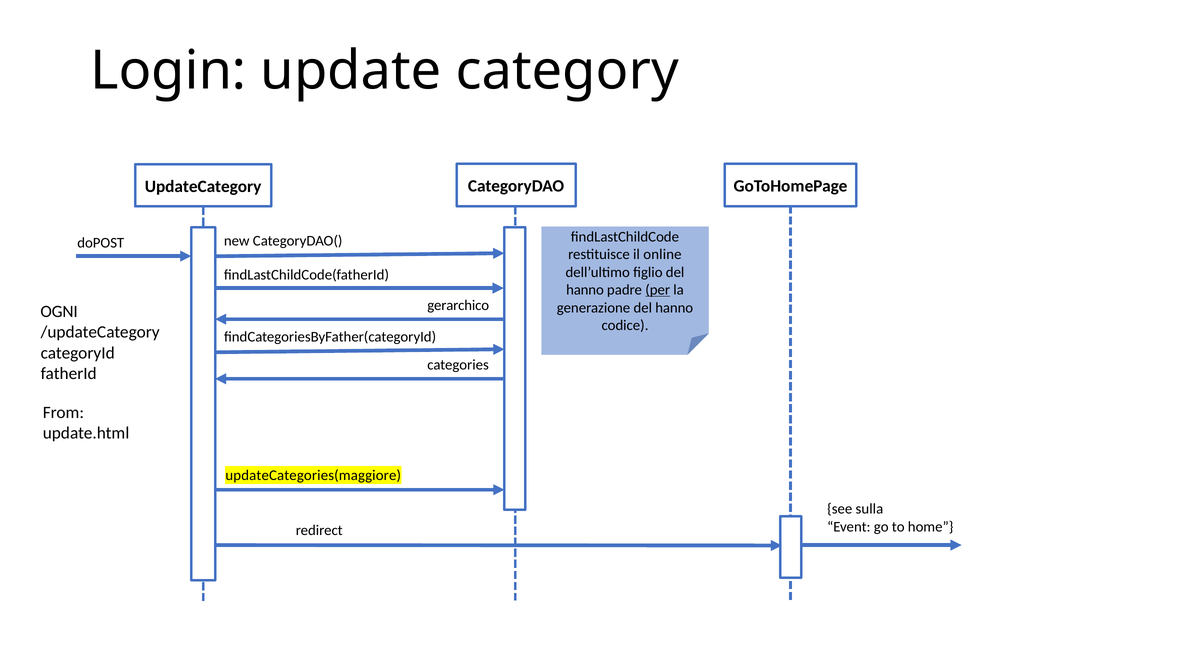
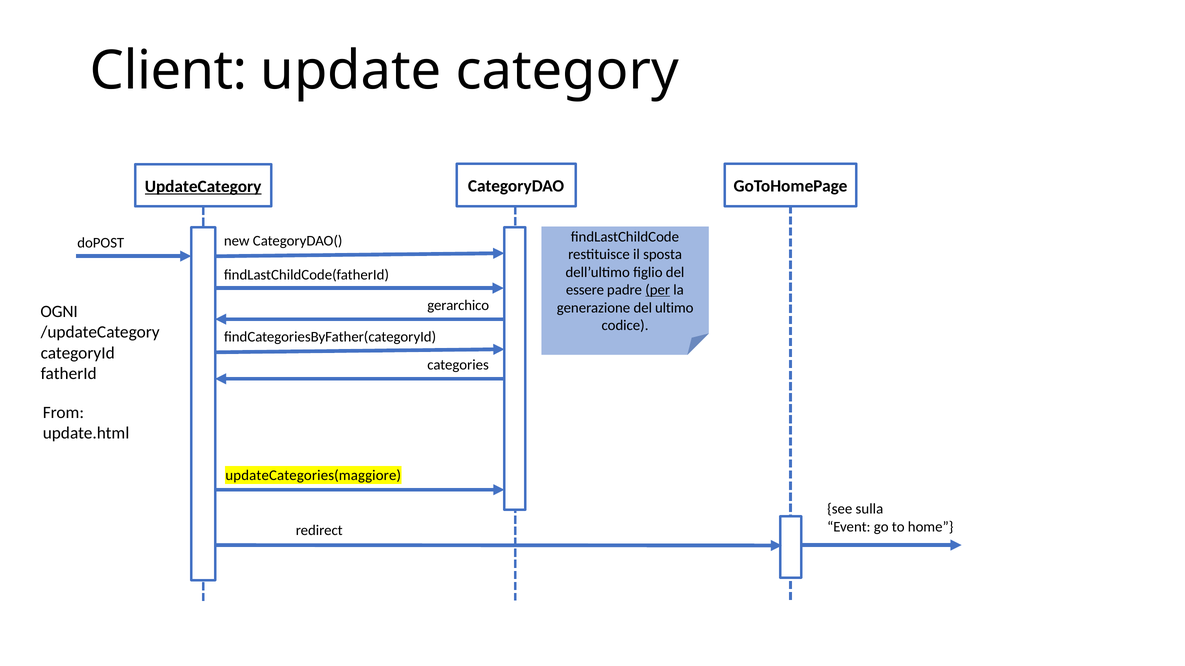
Login: Login -> Client
UpdateCategory underline: none -> present
online: online -> sposta
hanno at (585, 290): hanno -> essere
generazione del hanno: hanno -> ultimo
